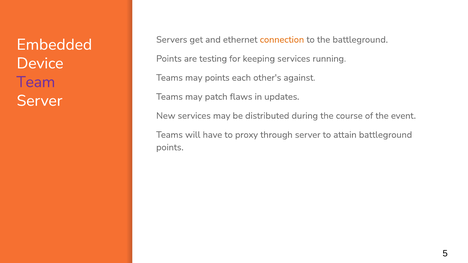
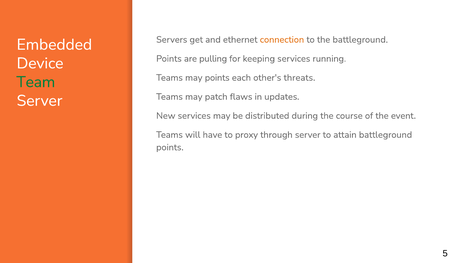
testing: testing -> pulling
against: against -> threats
Team colour: purple -> green
